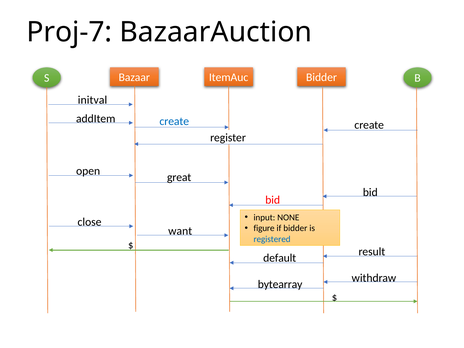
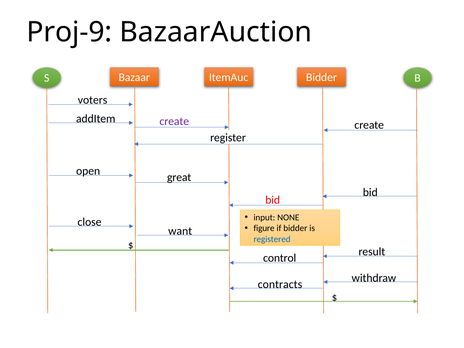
Proj-7: Proj-7 -> Proj-9
initval: initval -> voters
create at (174, 121) colour: blue -> purple
default: default -> control
bytearray: bytearray -> contracts
